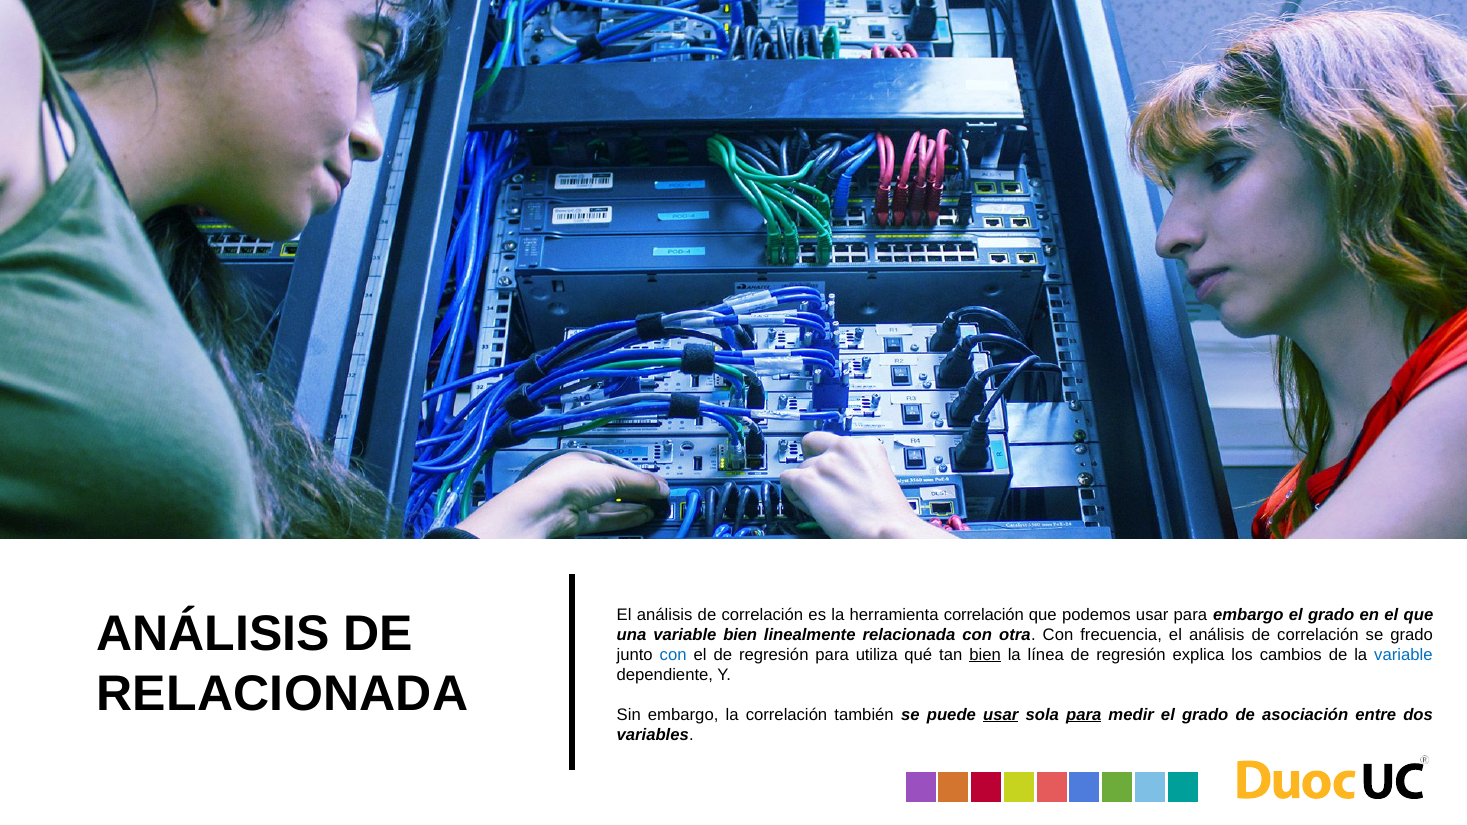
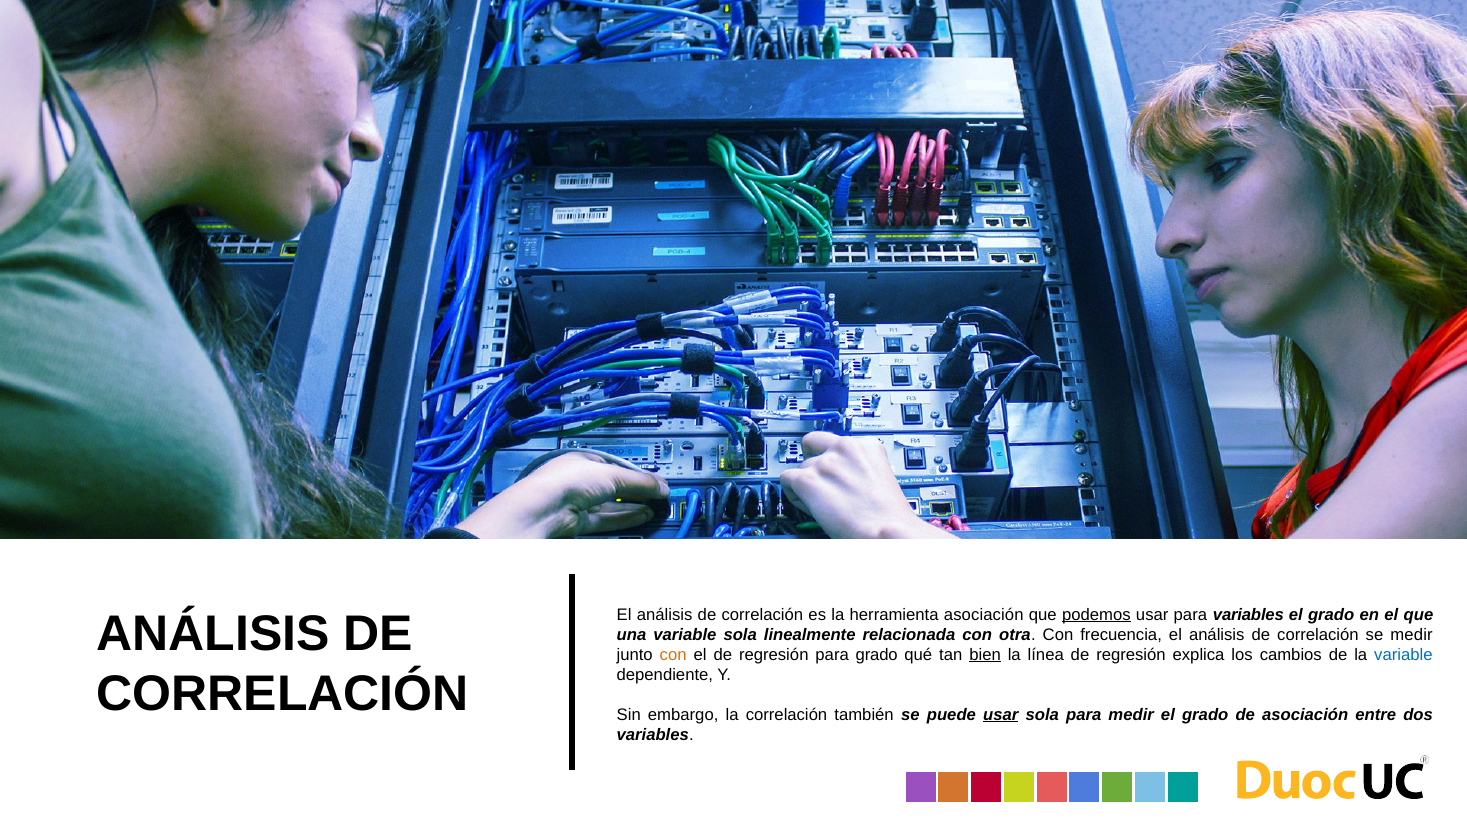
herramienta correlación: correlación -> asociación
podemos underline: none -> present
para embargo: embargo -> variables
variable bien: bien -> sola
se grado: grado -> medir
con at (673, 655) colour: blue -> orange
para utiliza: utiliza -> grado
RELACIONADA at (282, 695): RELACIONADA -> CORRELACIÓN
para at (1084, 715) underline: present -> none
